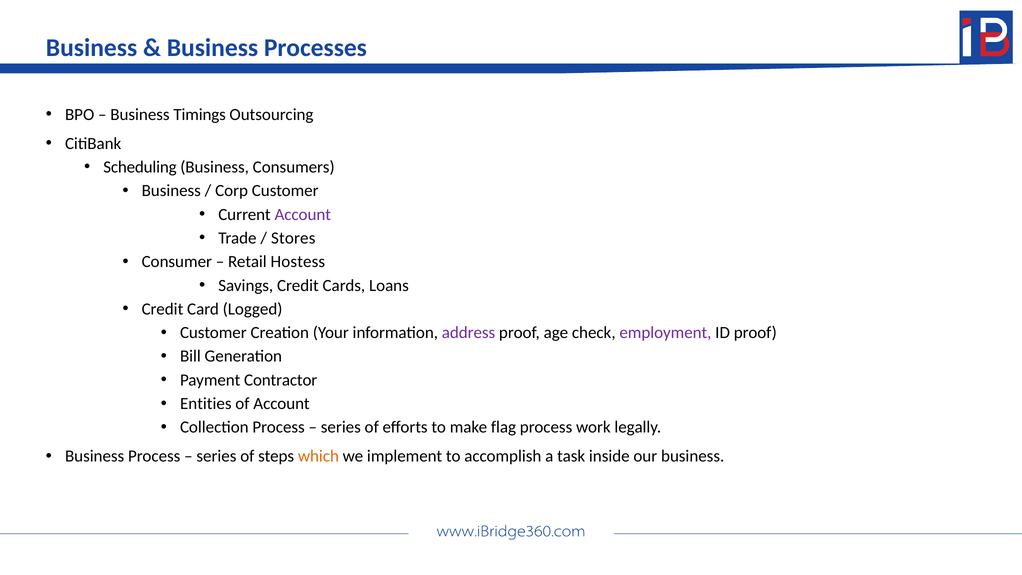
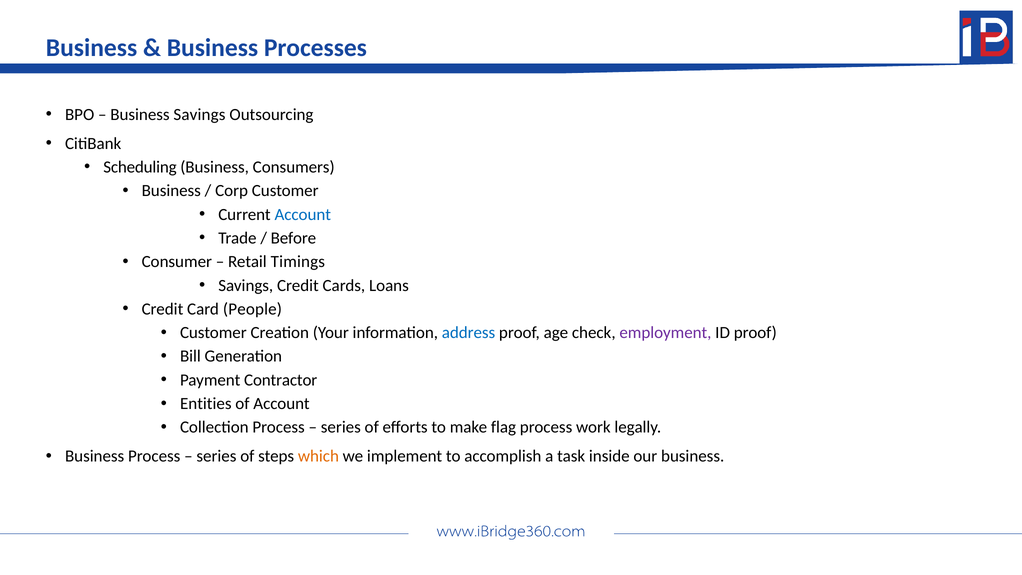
Business Timings: Timings -> Savings
Account at (303, 214) colour: purple -> blue
Stores: Stores -> Before
Hostess: Hostess -> Timings
Logged: Logged -> People
address colour: purple -> blue
